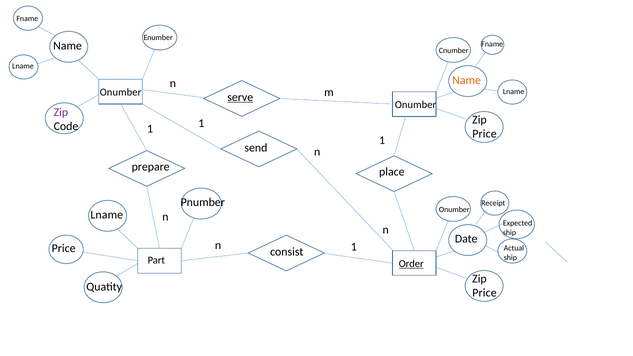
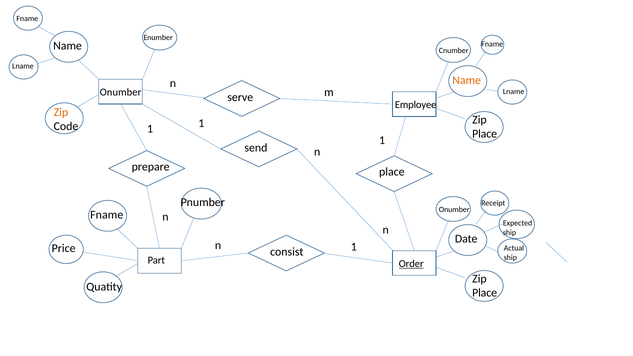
serve underline: present -> none
Onumber at (416, 105): Onumber -> Employee
Zip at (61, 112) colour: purple -> orange
Price at (485, 134): Price -> Place
Lname at (107, 215): Lname -> Fname
Price at (485, 293): Price -> Place
